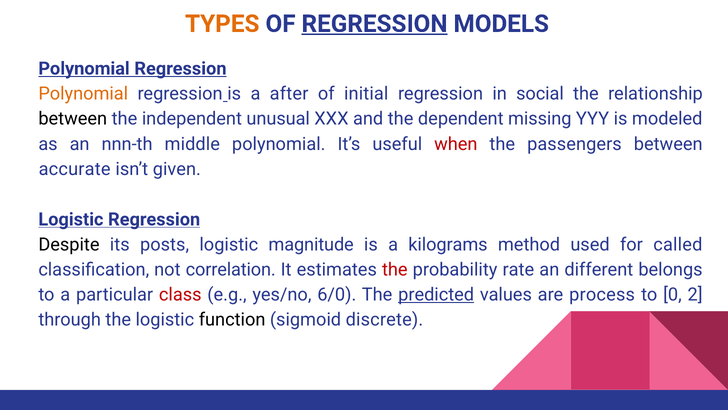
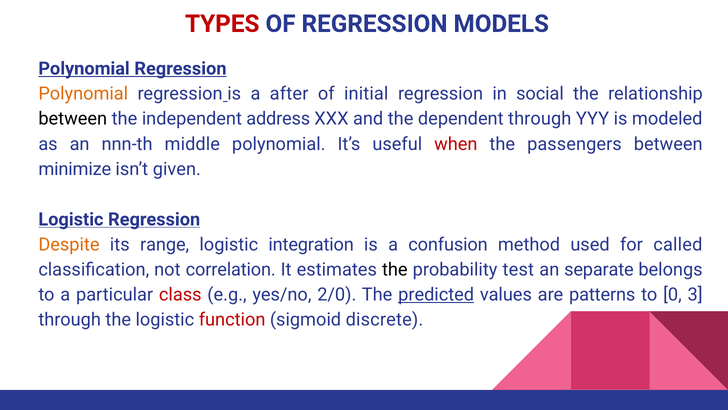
TYPES colour: orange -> red
REGRESSION at (375, 24) underline: present -> none
unusual: unusual -> address
dependent missing: missing -> through
accurate: accurate -> minimize
Despite colour: black -> orange
posts: posts -> range
magnitude: magnitude -> integration
kilograms: kilograms -> confusion
the at (395, 269) colour: red -> black
rate: rate -> test
different: different -> separate
6/0: 6/0 -> 2/0
process: process -> patterns
2: 2 -> 3
function colour: black -> red
